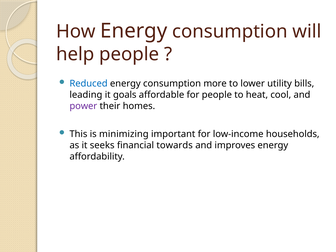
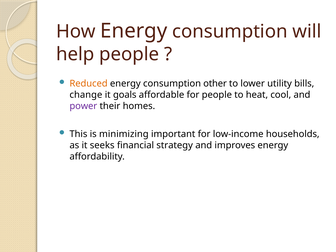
Reduced colour: blue -> orange
more: more -> other
leading: leading -> change
towards: towards -> strategy
